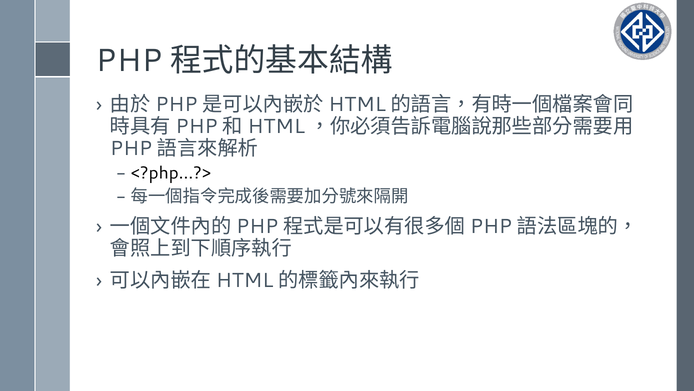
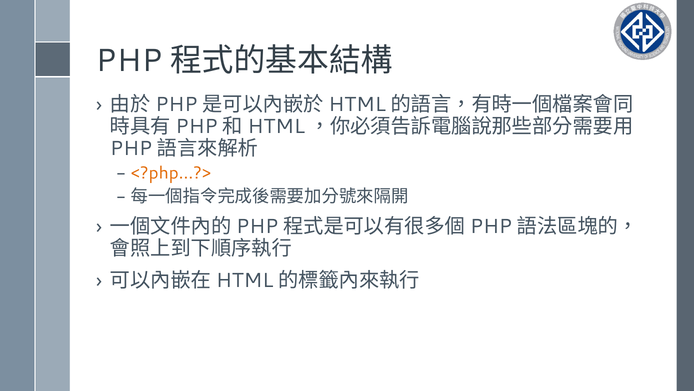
<?php...?> colour: black -> orange
